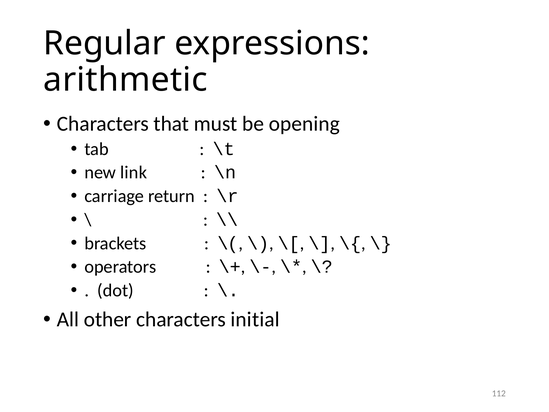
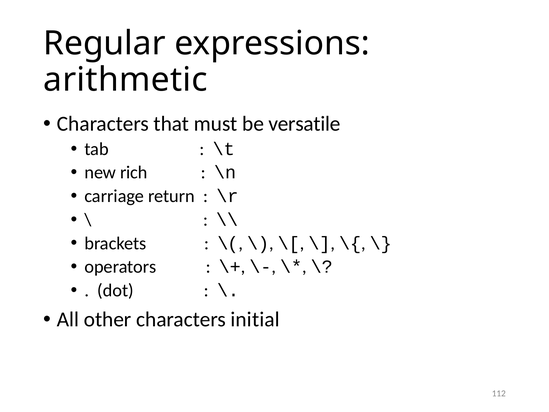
opening: opening -> versatile
link: link -> rich
